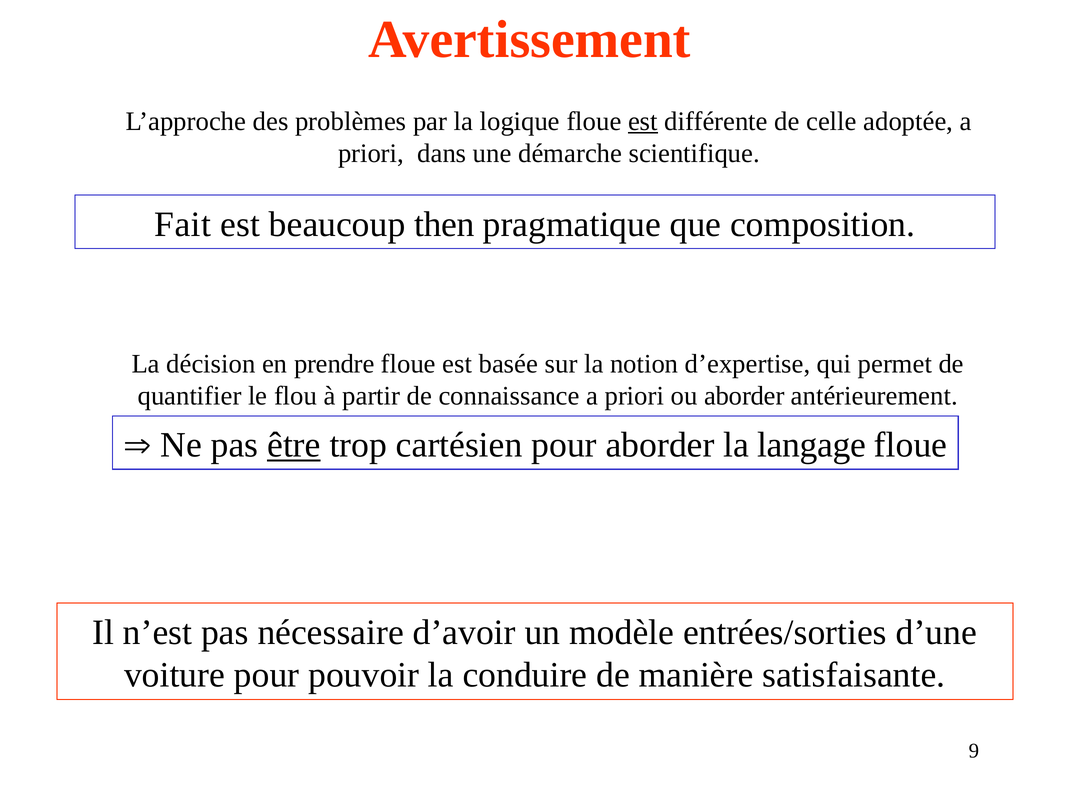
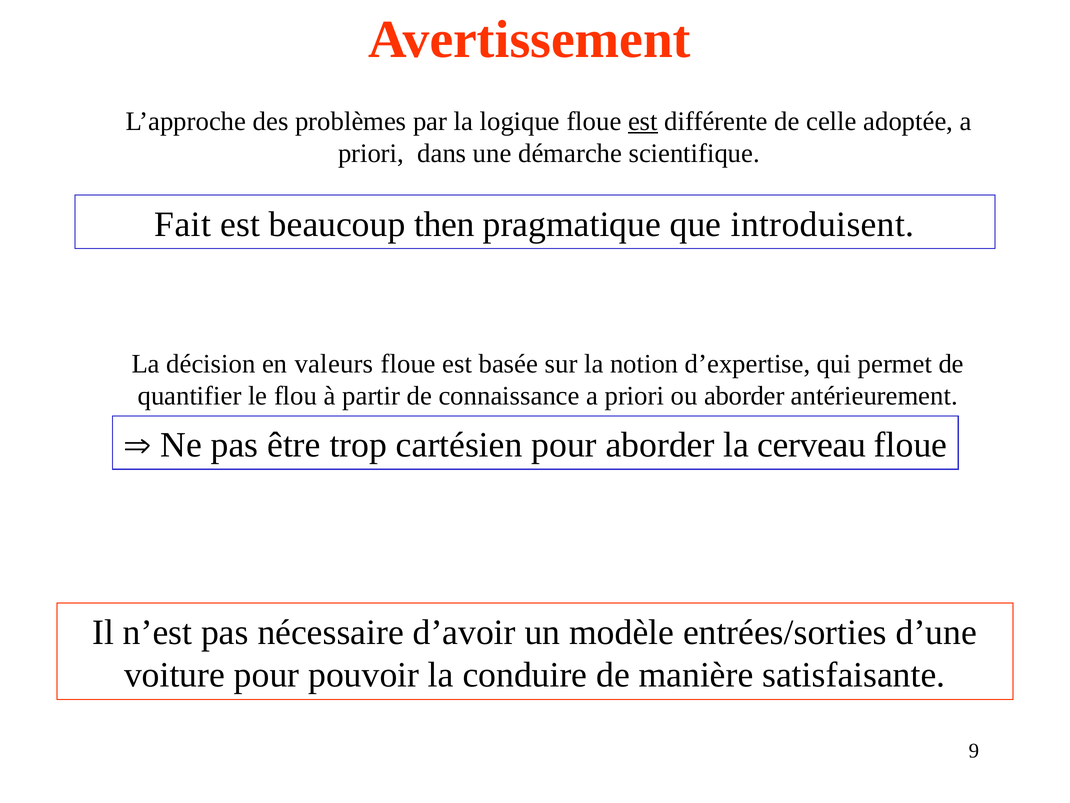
composition: composition -> introduisent
prendre: prendre -> valeurs
être underline: present -> none
langage: langage -> cerveau
